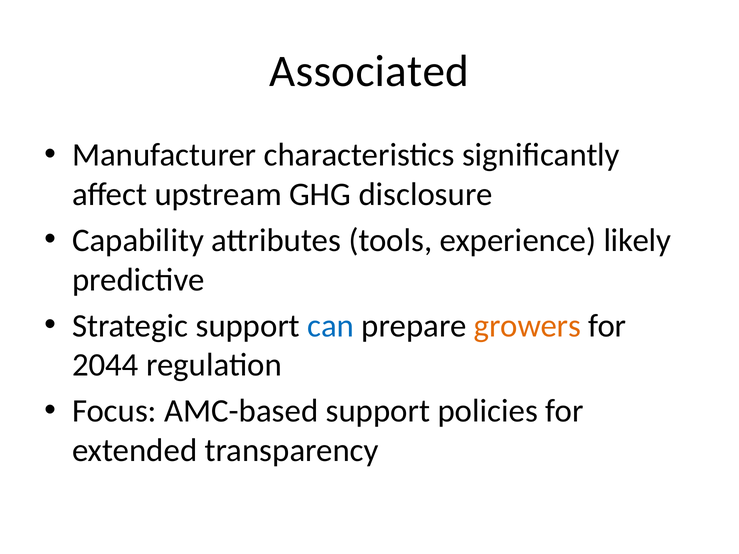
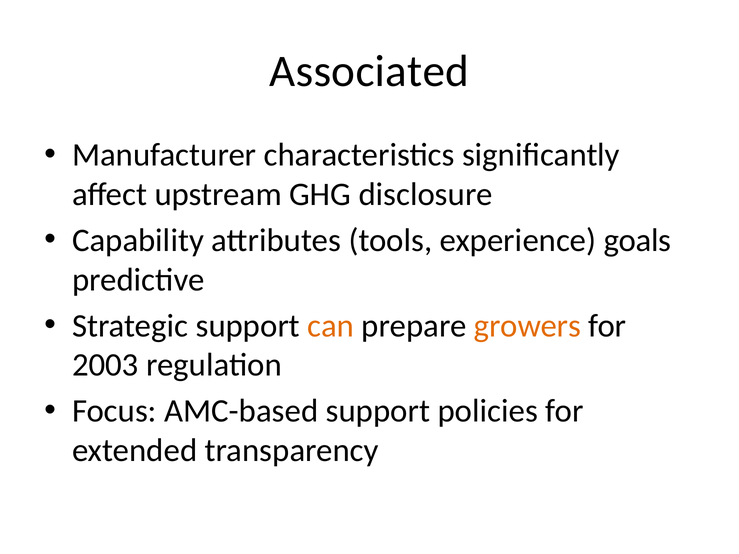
likely: likely -> goals
can colour: blue -> orange
2044: 2044 -> 2003
